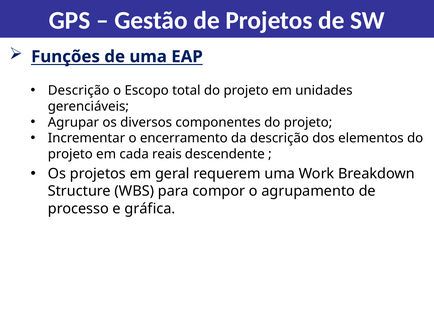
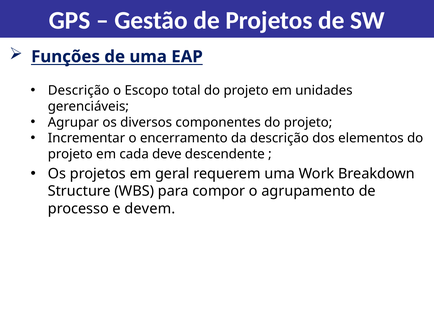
reais: reais -> deve
gráfica: gráfica -> devem
